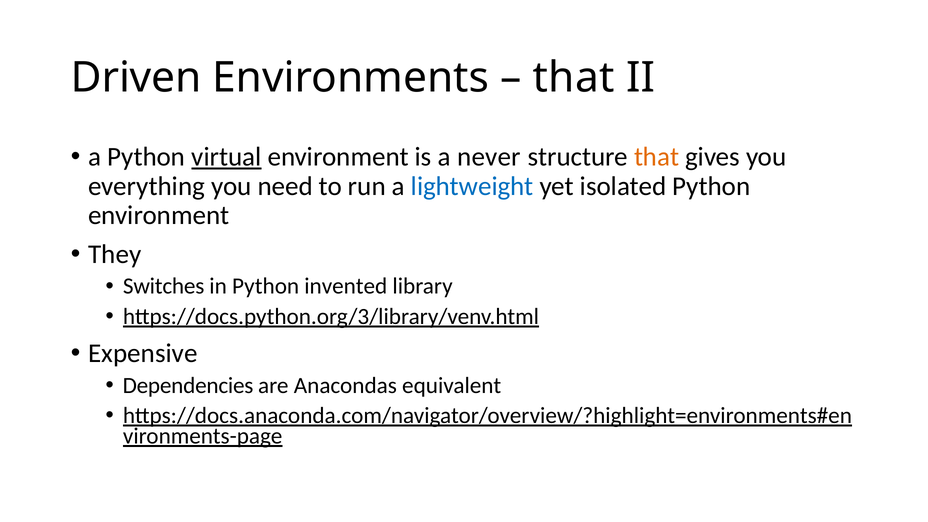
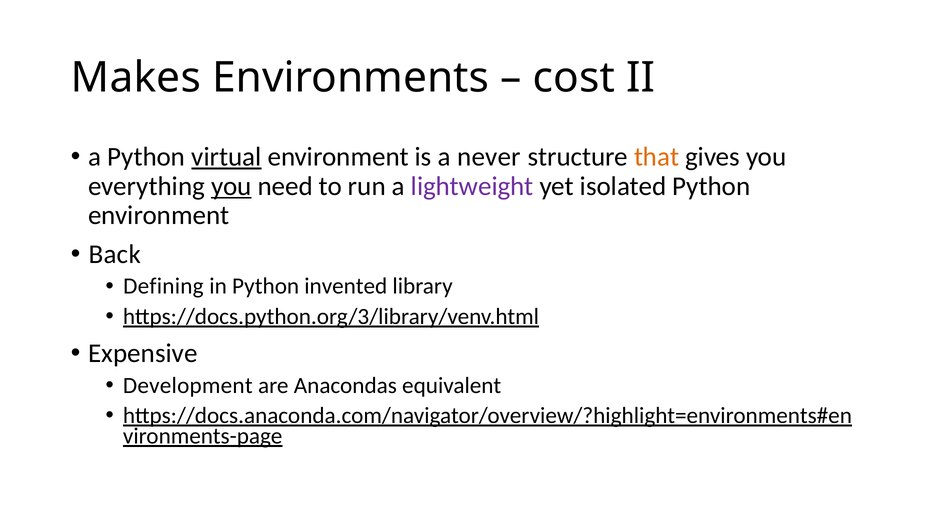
Driven: Driven -> Makes
that at (574, 78): that -> cost
you at (231, 186) underline: none -> present
lightweight colour: blue -> purple
They: They -> Back
Switches: Switches -> Defining
Dependencies: Dependencies -> Development
